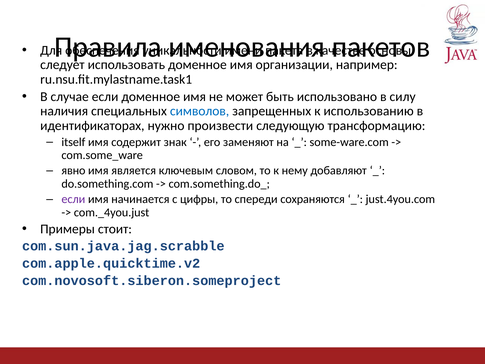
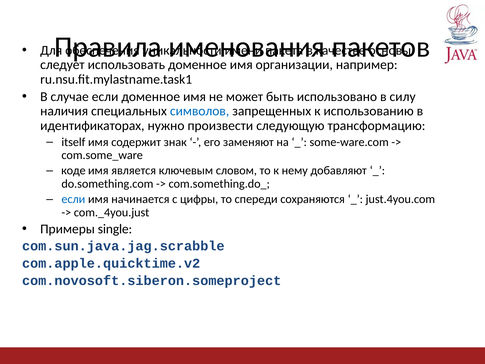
явно: явно -> коде
если at (73, 199) colour: purple -> blue
стоит: стоит -> single
